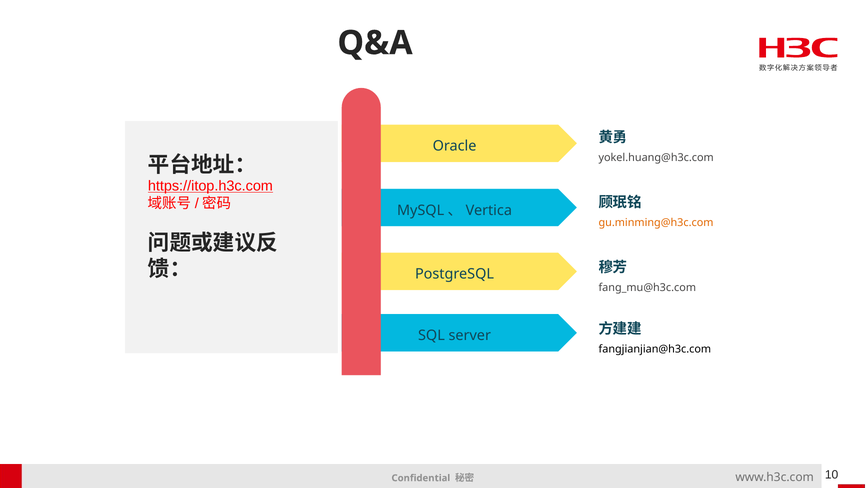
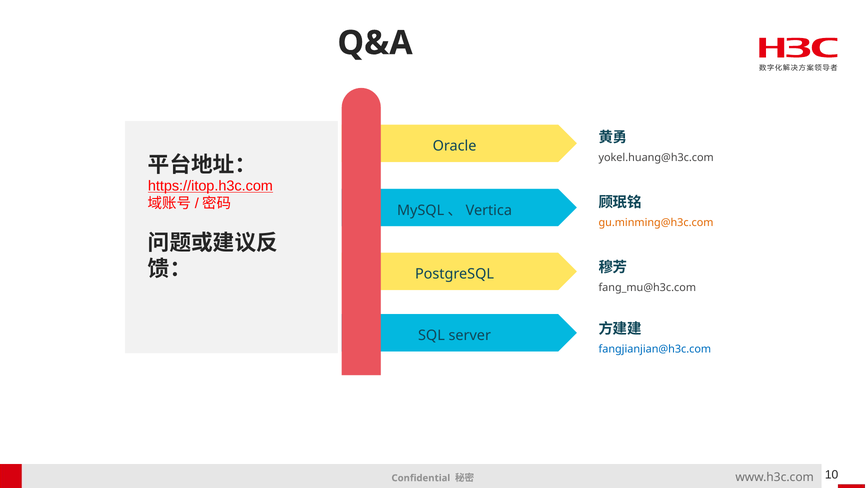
fangjianjian@h3c.com colour: black -> blue
